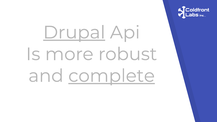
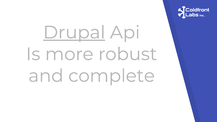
complete underline: present -> none
